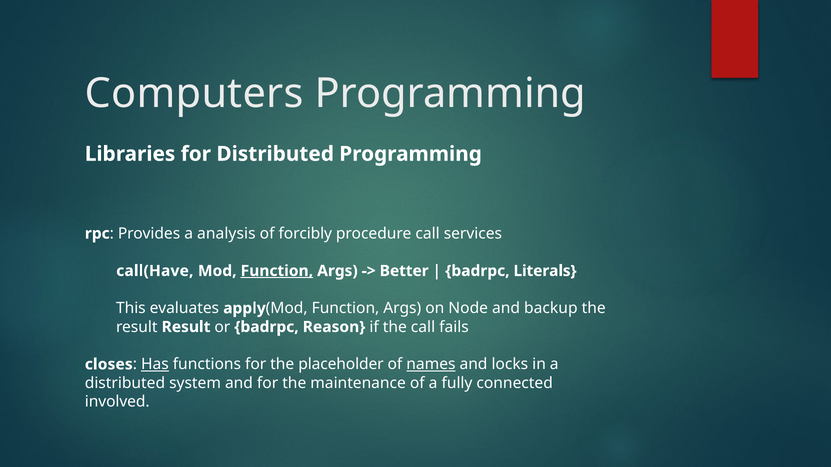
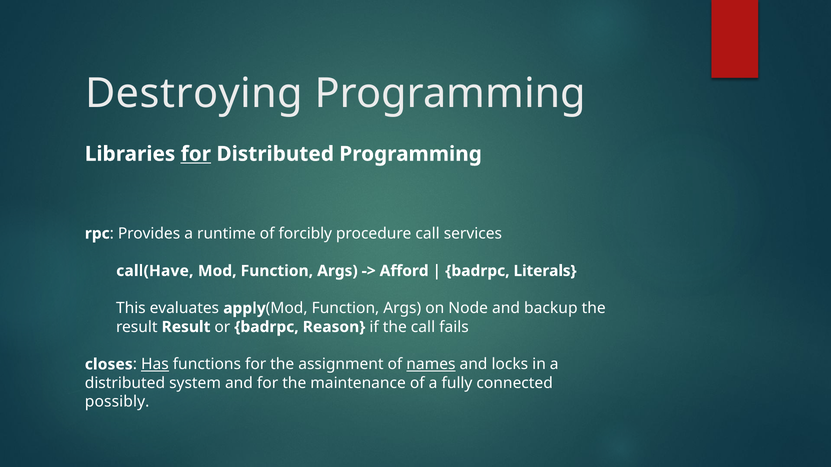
Computers: Computers -> Destroying
for at (196, 154) underline: none -> present
analysis: analysis -> runtime
Function at (277, 271) underline: present -> none
Better: Better -> Afford
placeholder: placeholder -> assignment
involved: involved -> possibly
